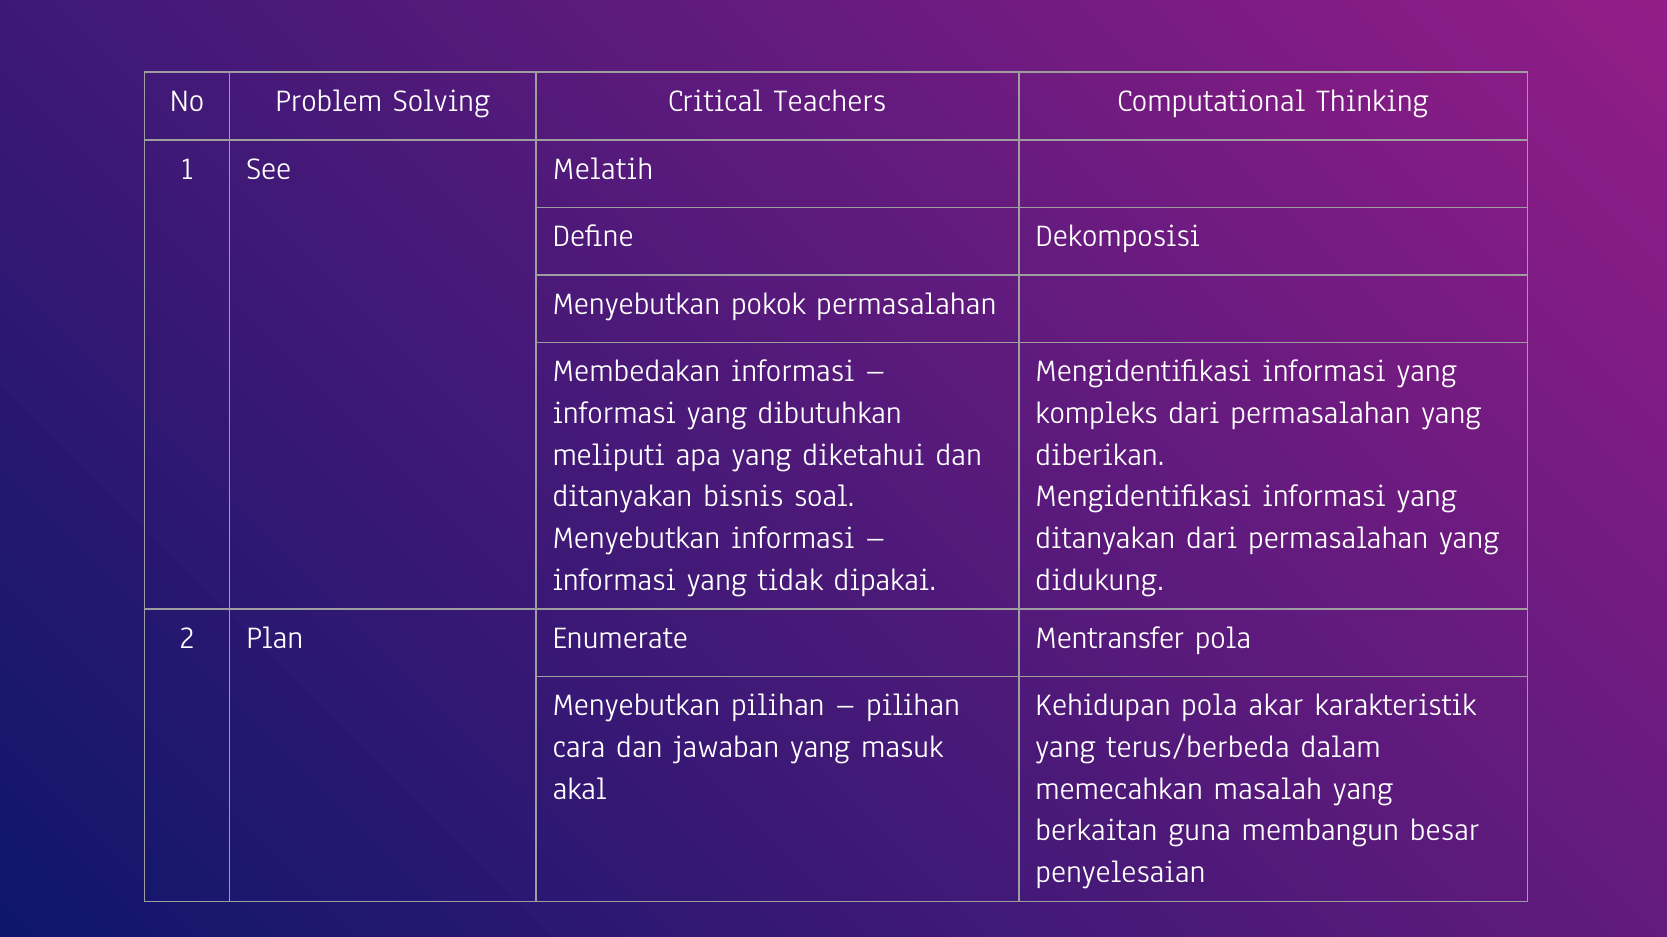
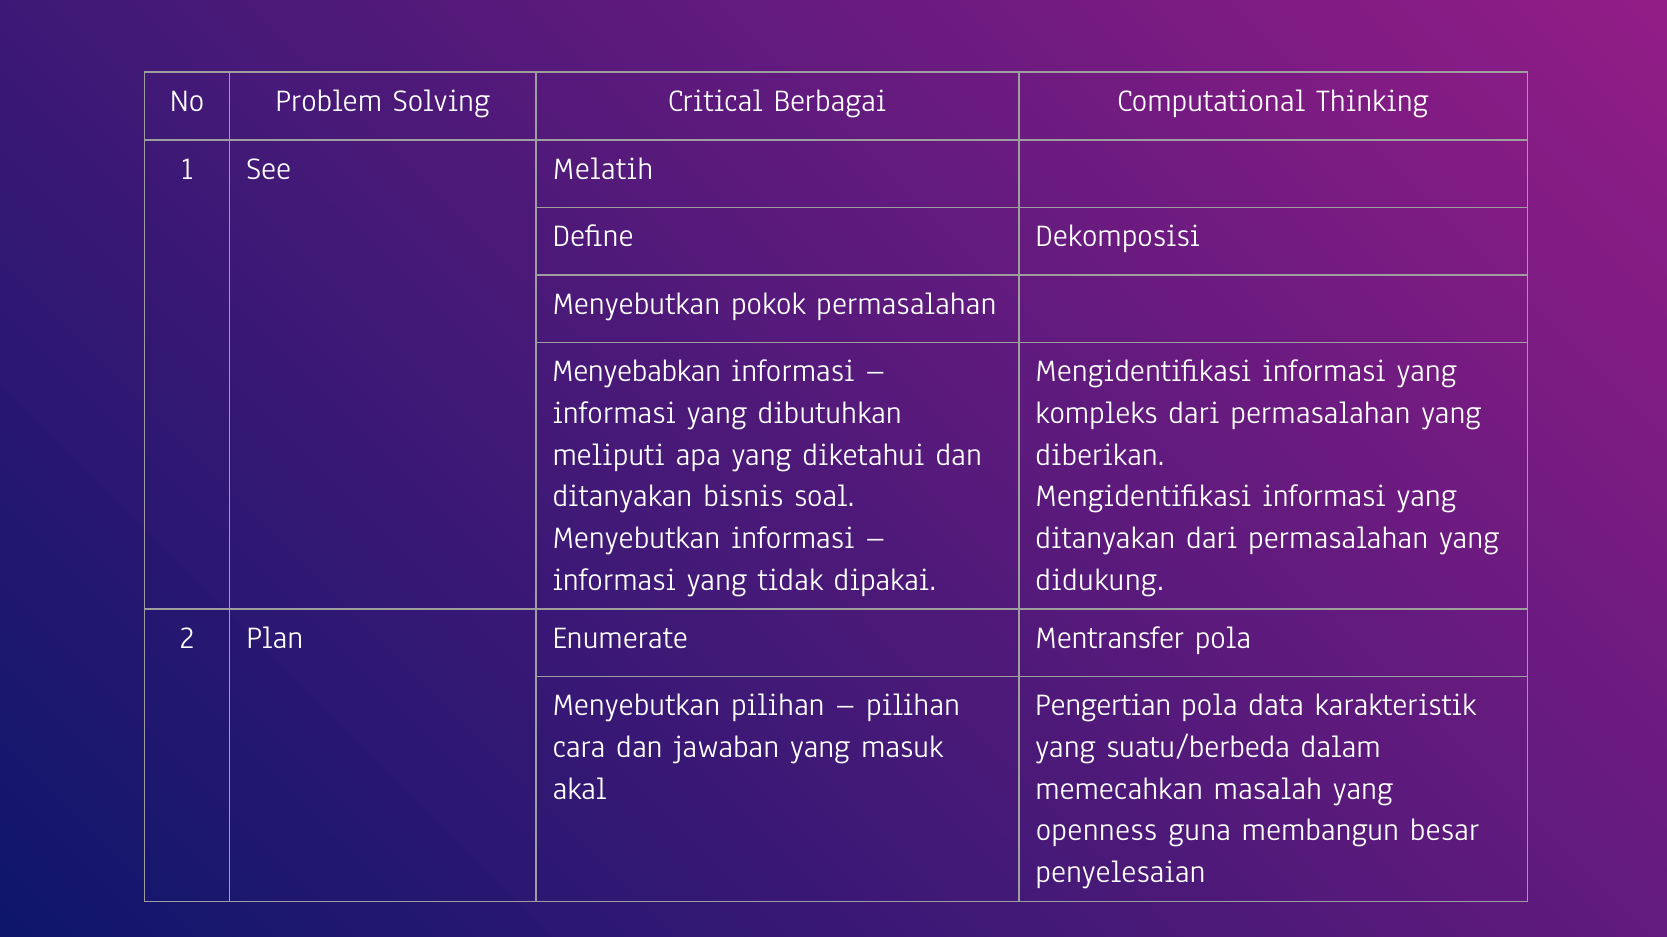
Teachers: Teachers -> Berbagai
Membedakan: Membedakan -> Menyebabkan
Kehidupan: Kehidupan -> Pengertian
akar: akar -> data
terus/berbeda: terus/berbeda -> suatu/berbeda
berkaitan: berkaitan -> openness
